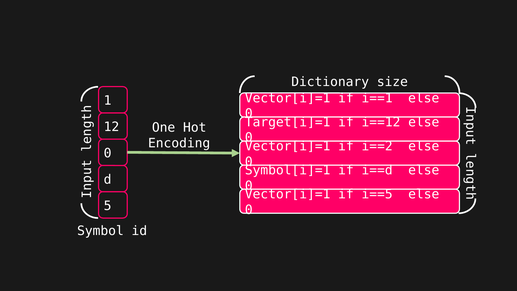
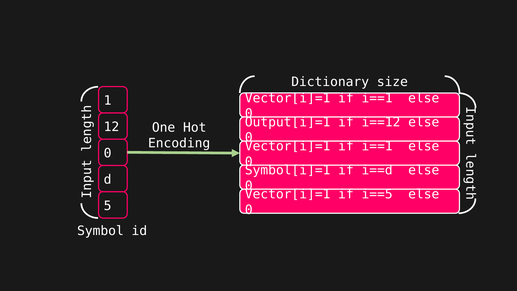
Target[i]=1: Target[i]=1 -> Output[i]=1
i==2 at (377, 146): i==2 -> i==1
